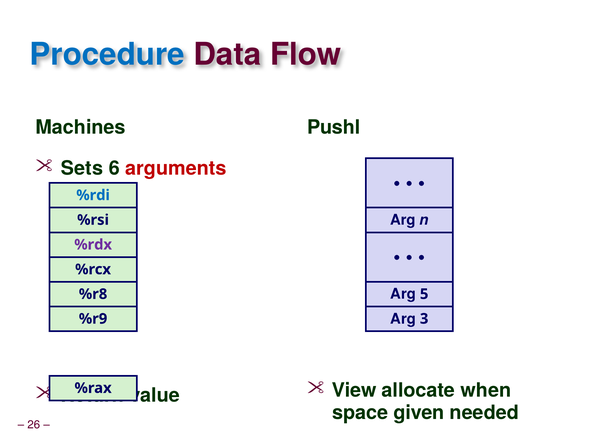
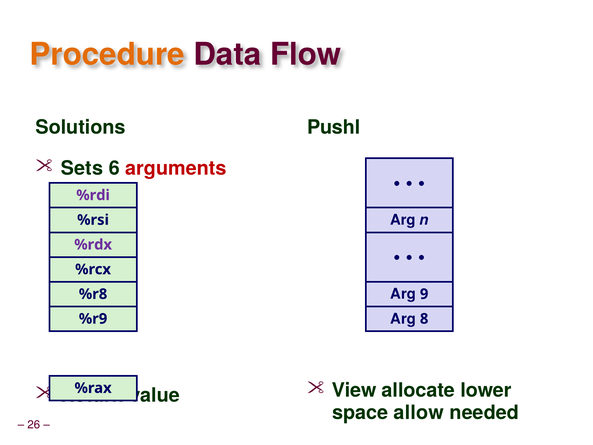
Procedure colour: blue -> orange
Machines: Machines -> Solutions
%rdi colour: blue -> purple
5: 5 -> 9
3: 3 -> 8
when: when -> lower
given: given -> allow
